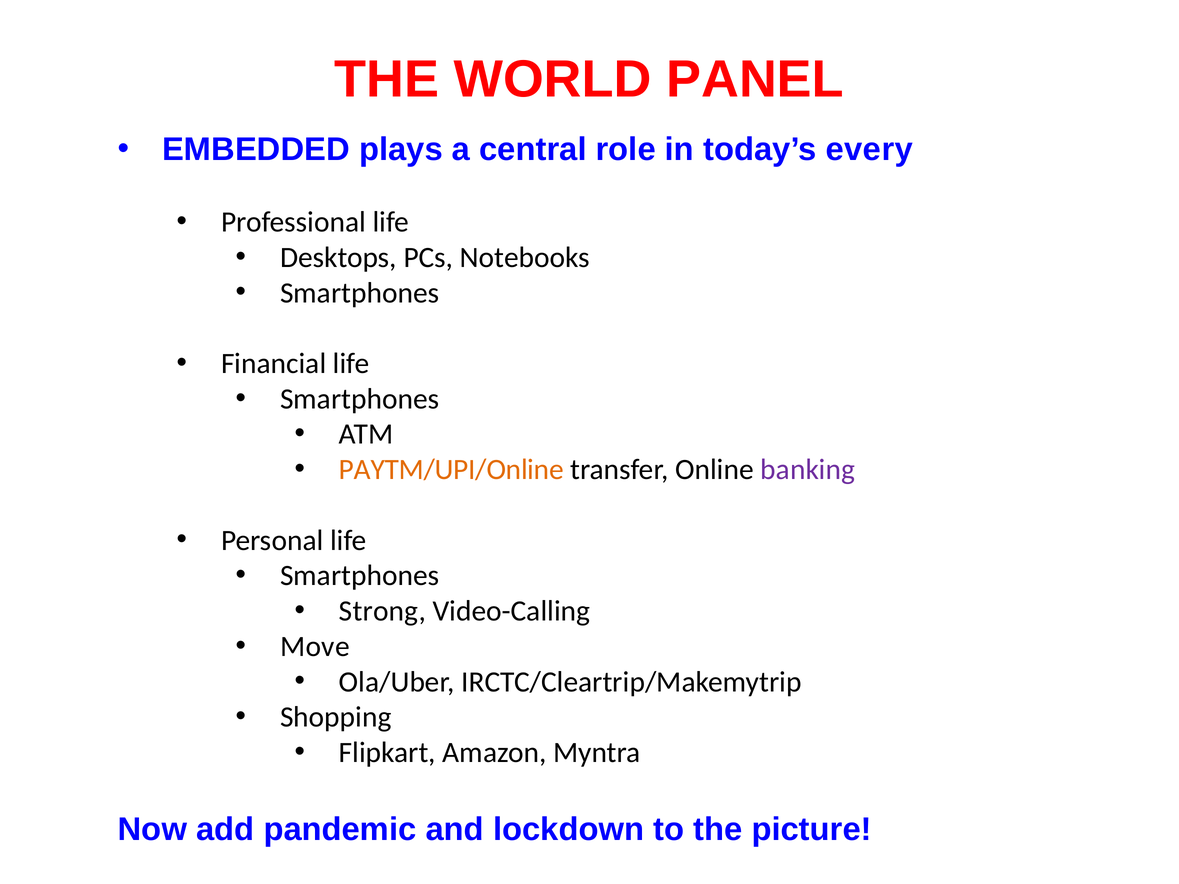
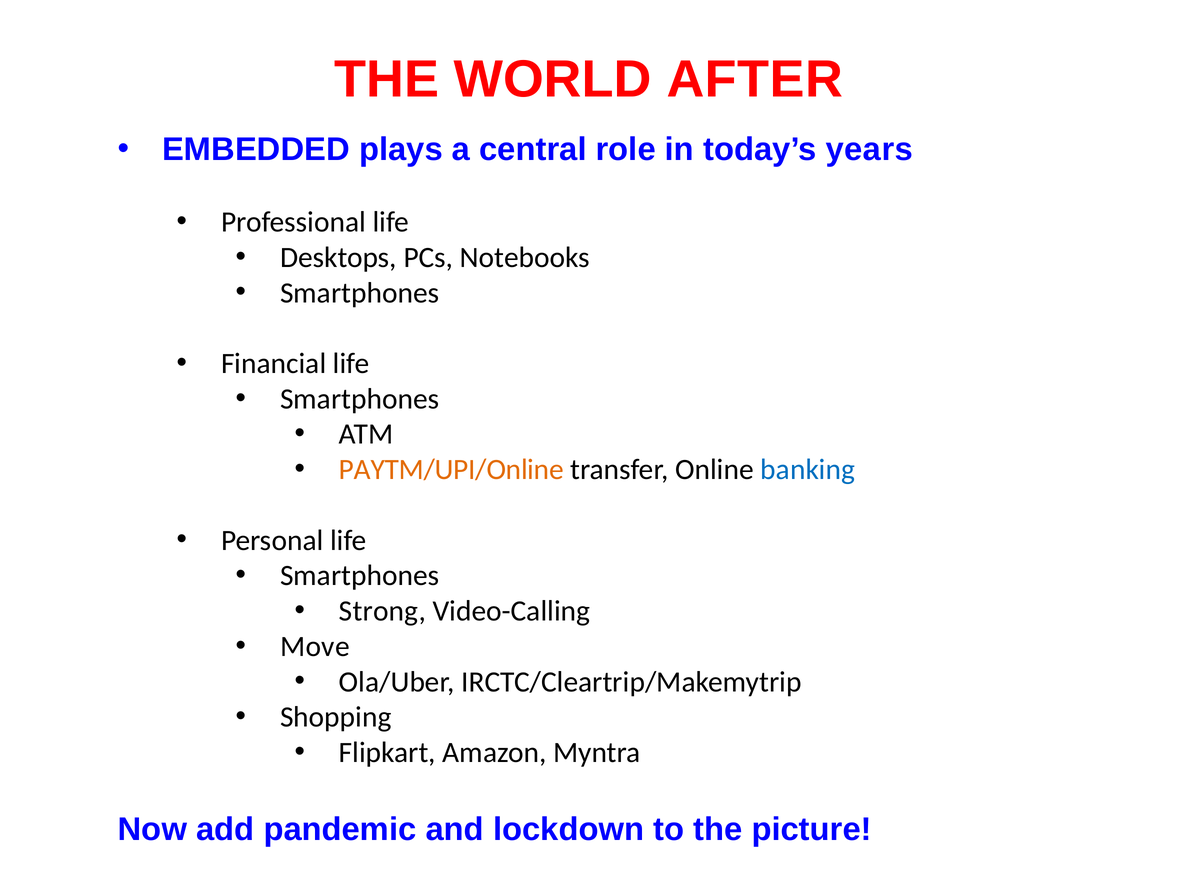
PANEL: PANEL -> AFTER
every: every -> years
banking colour: purple -> blue
